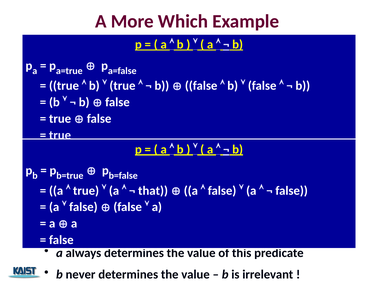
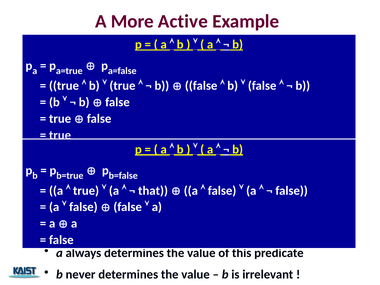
Which: Which -> Active
